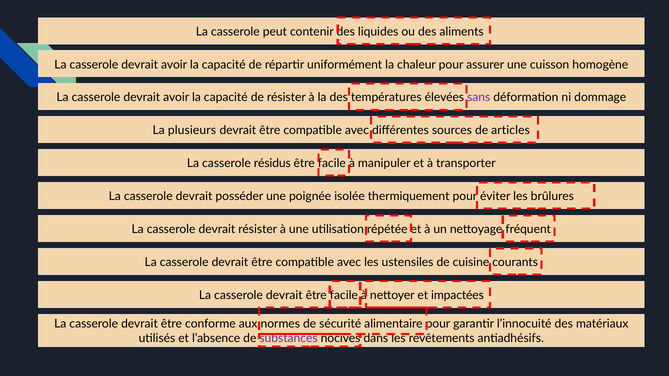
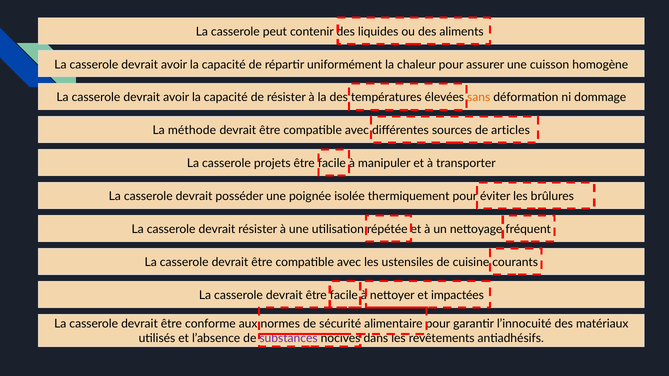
sans colour: purple -> orange
plusieurs: plusieurs -> méthode
résidus: résidus -> projets
